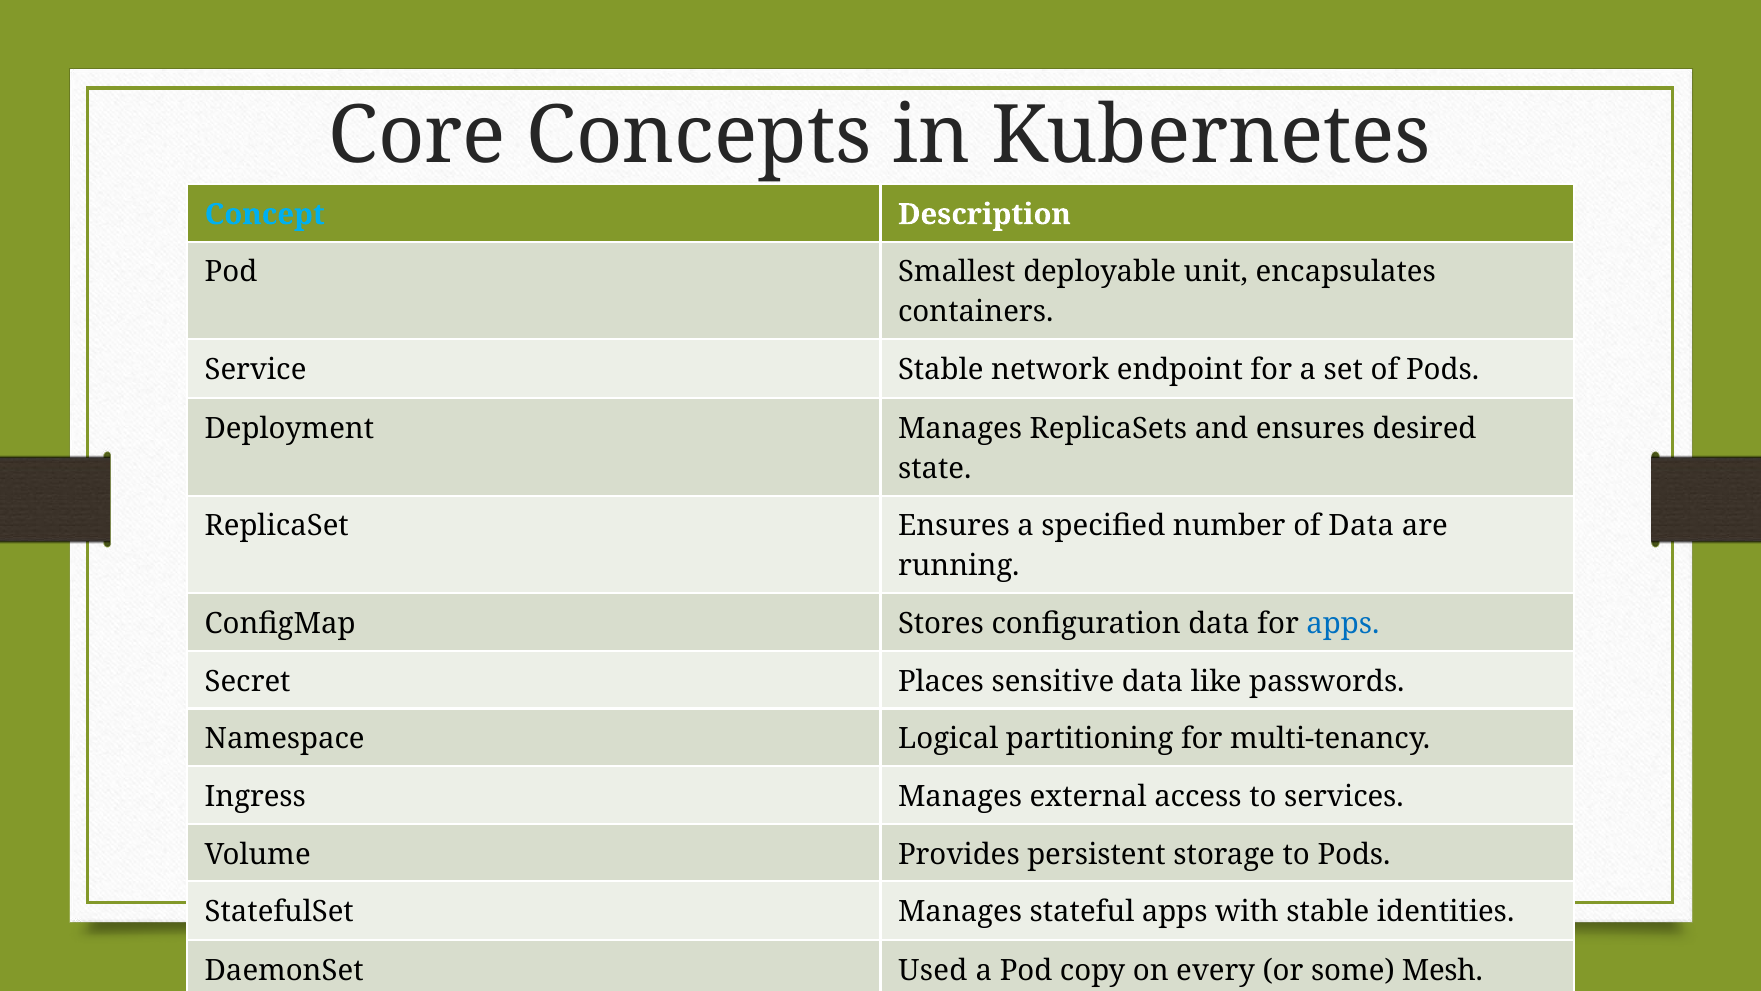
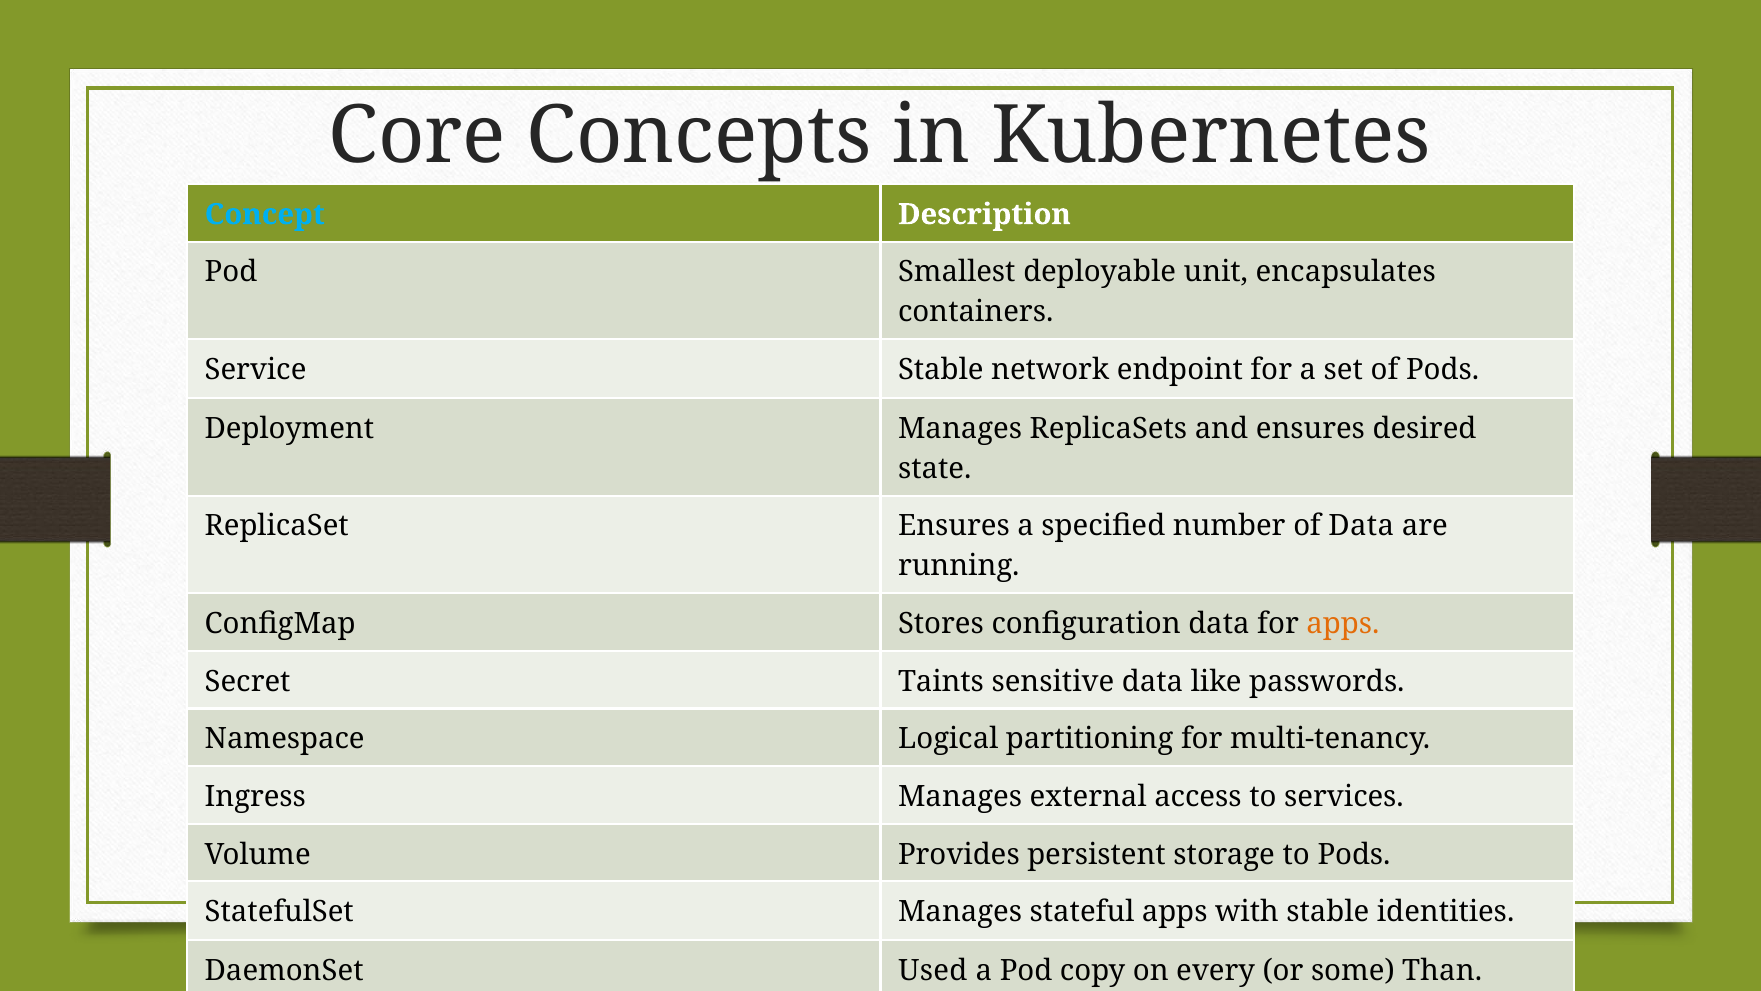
apps at (1343, 624) colour: blue -> orange
Places: Places -> Taints
Mesh: Mesh -> Than
